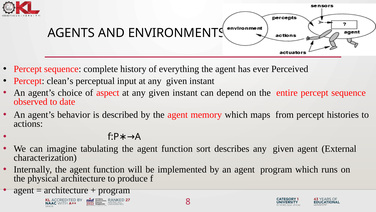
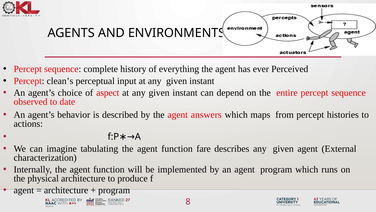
memory: memory -> answers
sort: sort -> fare
